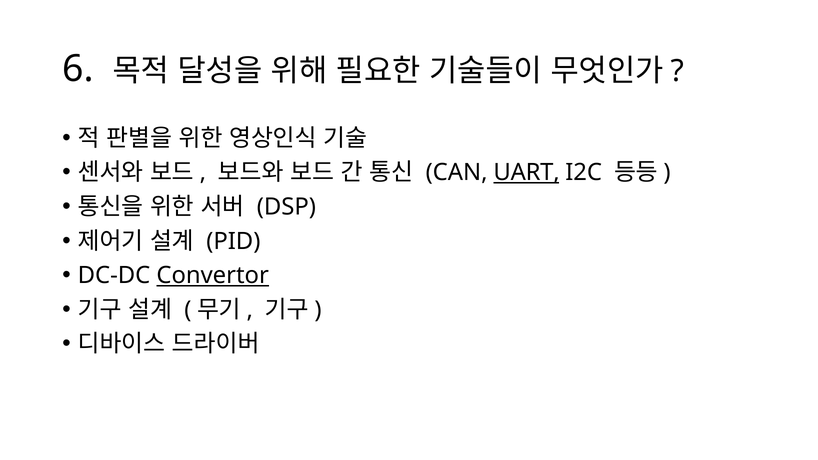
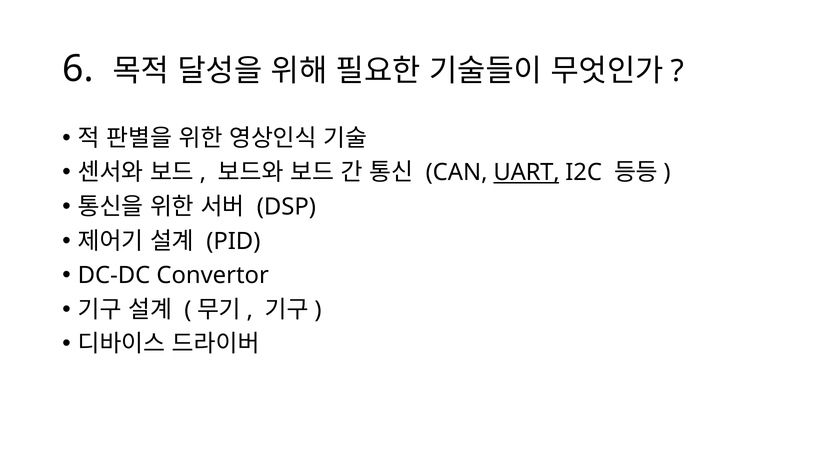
Convertor underline: present -> none
